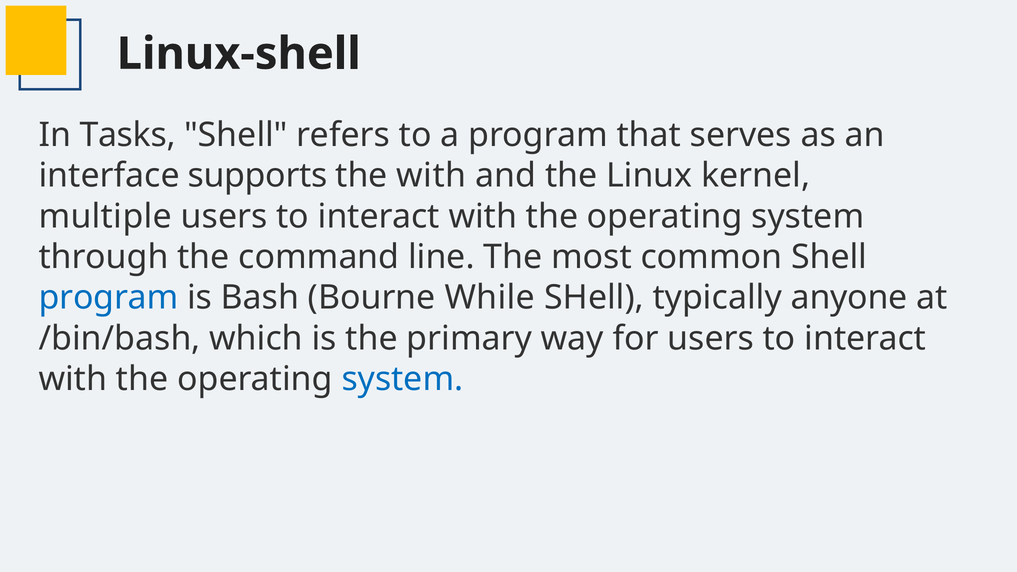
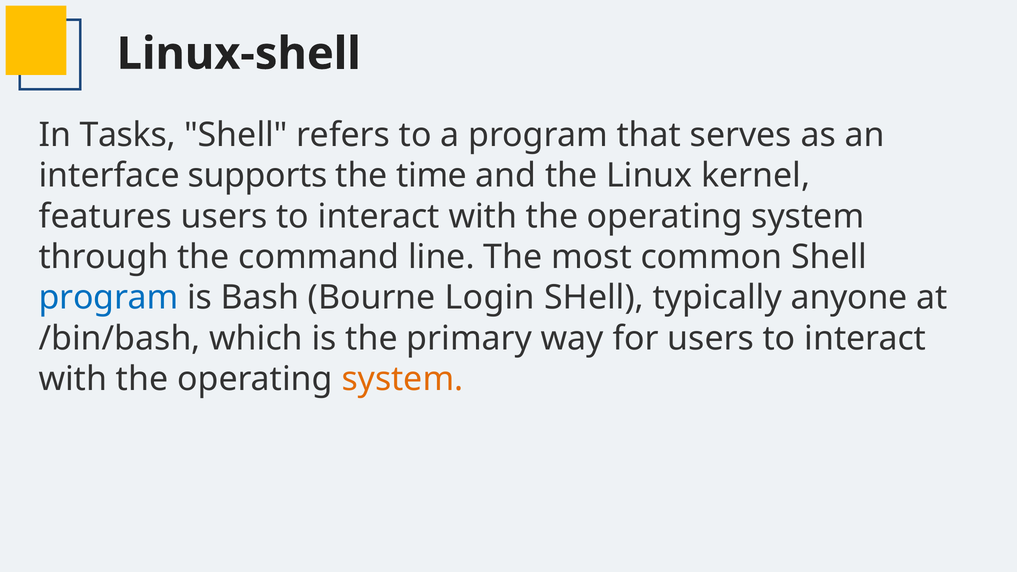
the with: with -> time
multiple: multiple -> features
While: While -> Login
system at (402, 379) colour: blue -> orange
